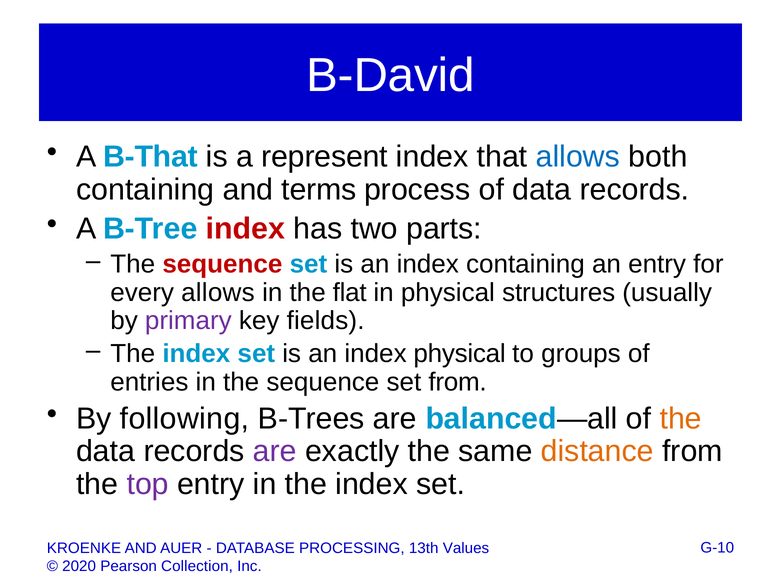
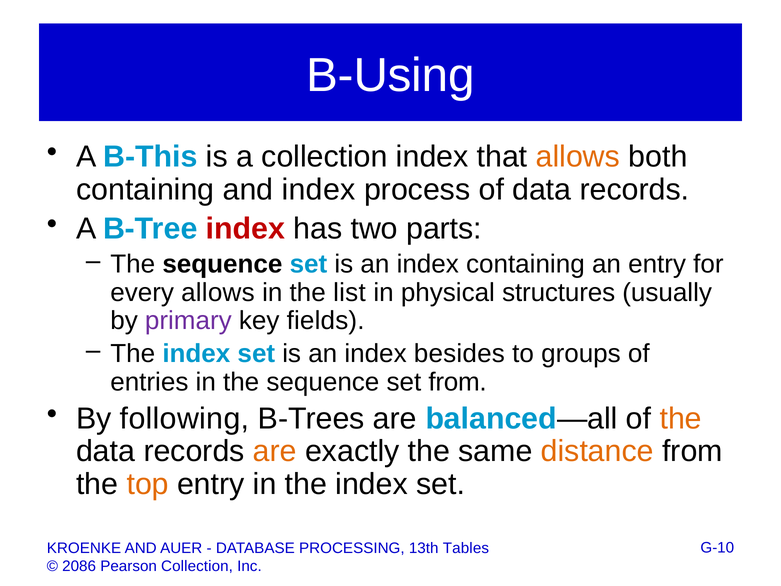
B-David: B-David -> B-Using
B-That: B-That -> B-This
a represent: represent -> collection
allows at (578, 157) colour: blue -> orange
and terms: terms -> index
sequence at (222, 264) colour: red -> black
flat: flat -> list
index physical: physical -> besides
are at (275, 451) colour: purple -> orange
top colour: purple -> orange
Values: Values -> Tables
2020: 2020 -> 2086
